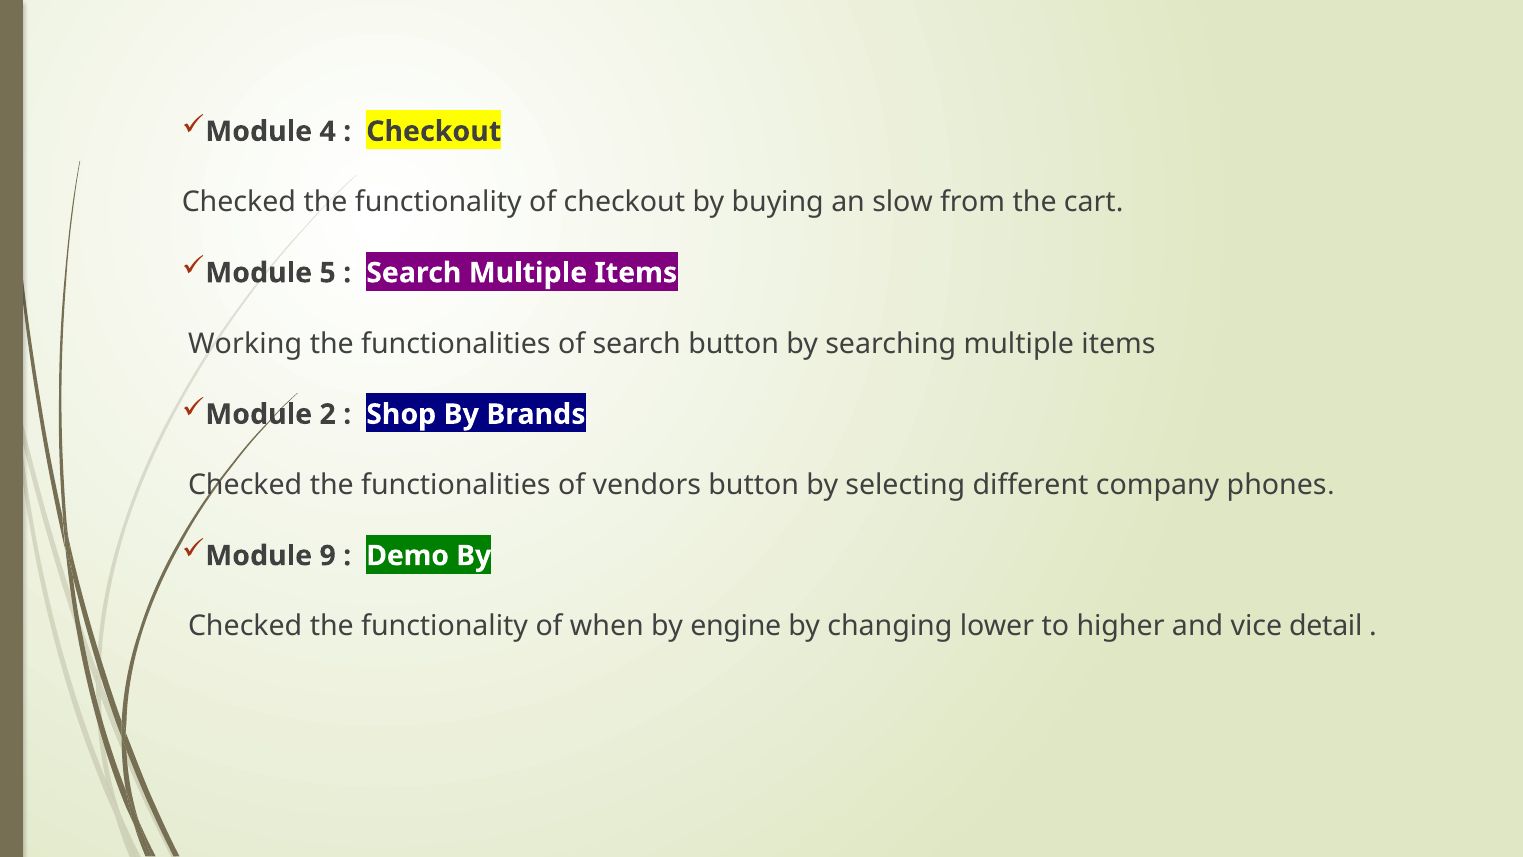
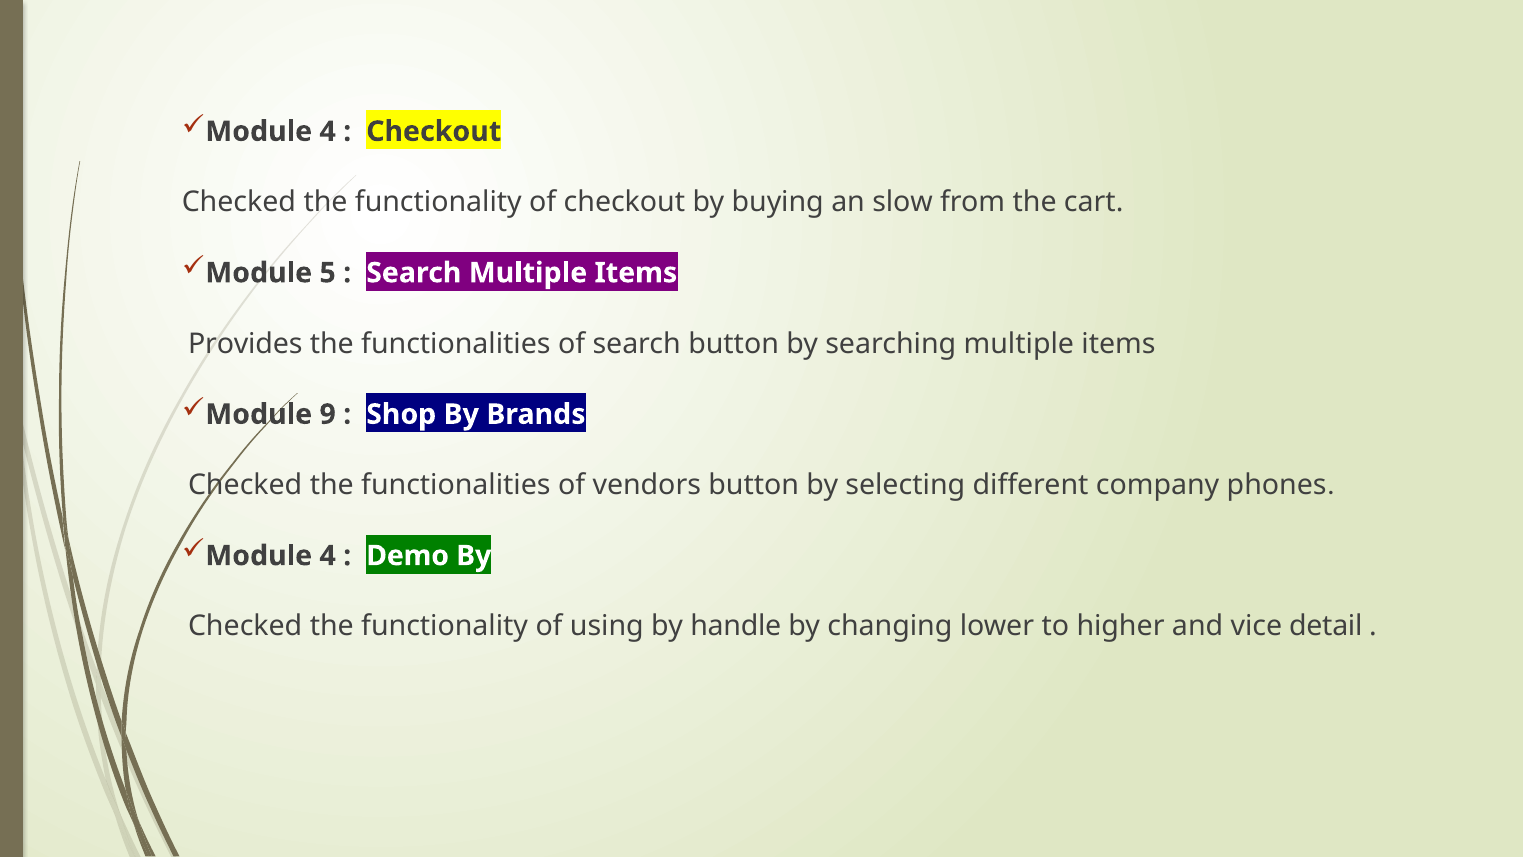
Working: Working -> Provides
2: 2 -> 9
9 at (328, 556): 9 -> 4
when: when -> using
engine: engine -> handle
